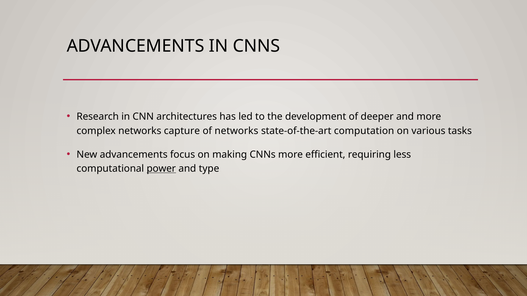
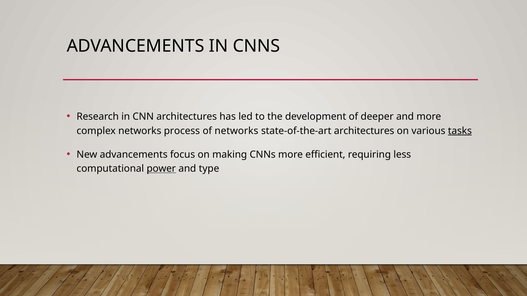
capture: capture -> process
state-of-the-art computation: computation -> architectures
tasks underline: none -> present
